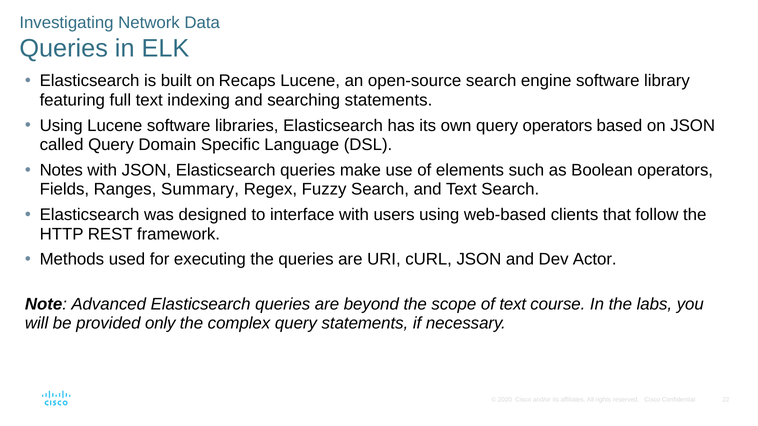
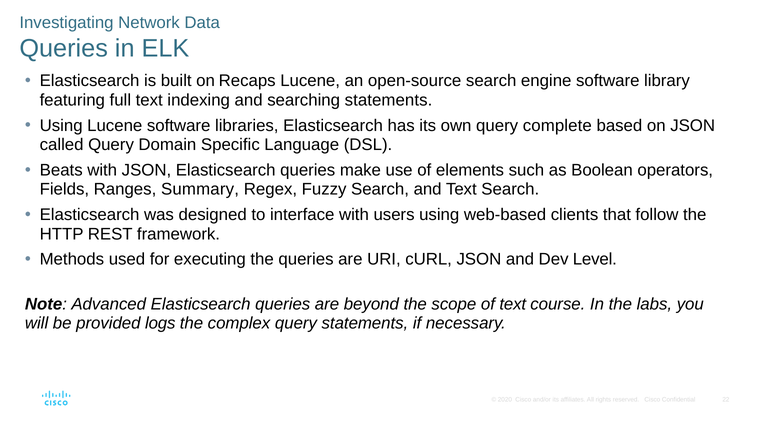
query operators: operators -> complete
Notes: Notes -> Beats
Actor: Actor -> Level
only: only -> logs
